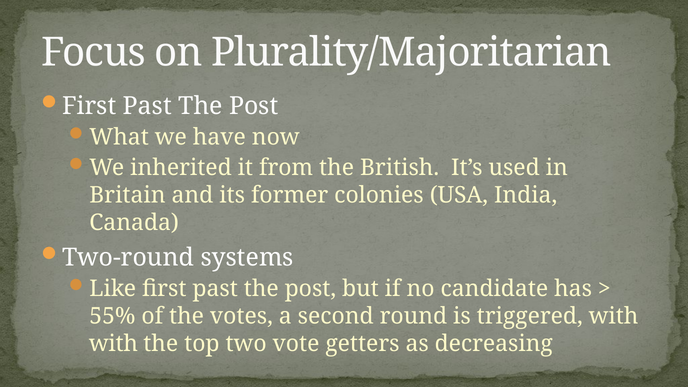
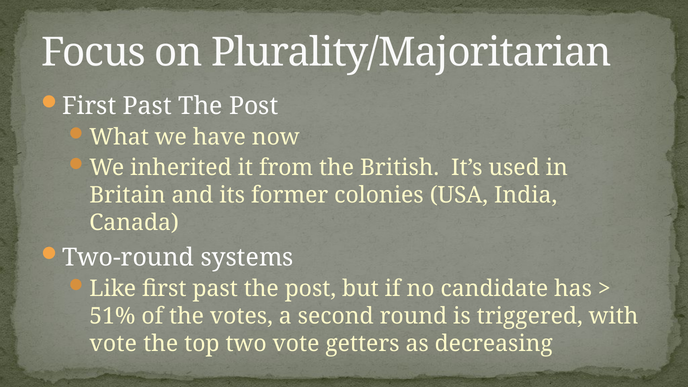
55%: 55% -> 51%
with at (113, 344): with -> vote
